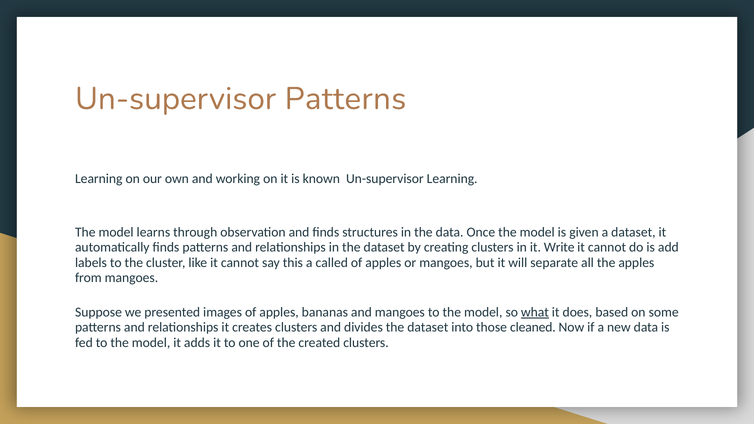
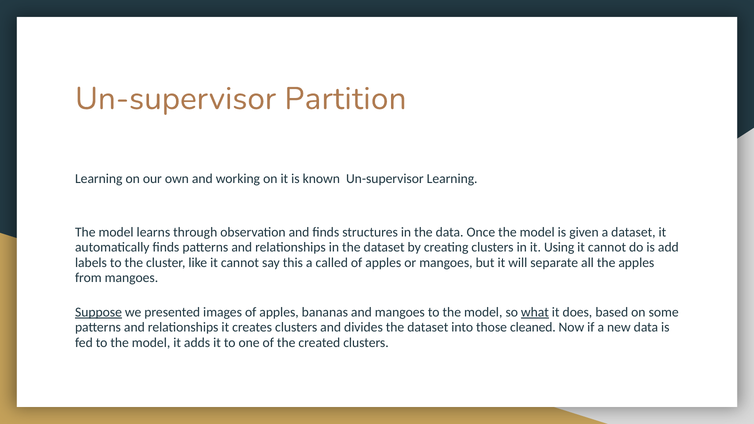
Un-supervisor Patterns: Patterns -> Partition
Write: Write -> Using
Suppose underline: none -> present
